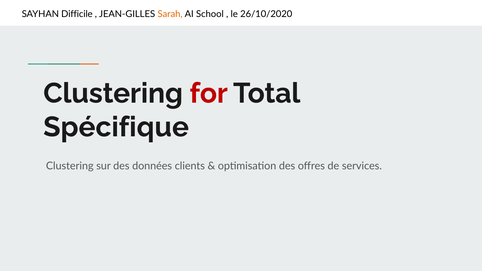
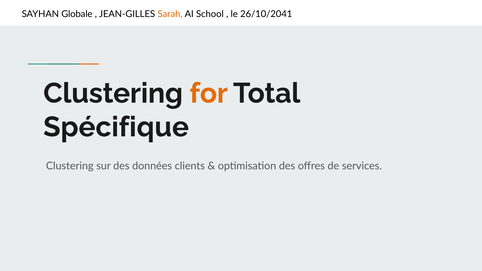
Difficile: Difficile -> Globale
26/10/2020: 26/10/2020 -> 26/10/2041
for colour: red -> orange
